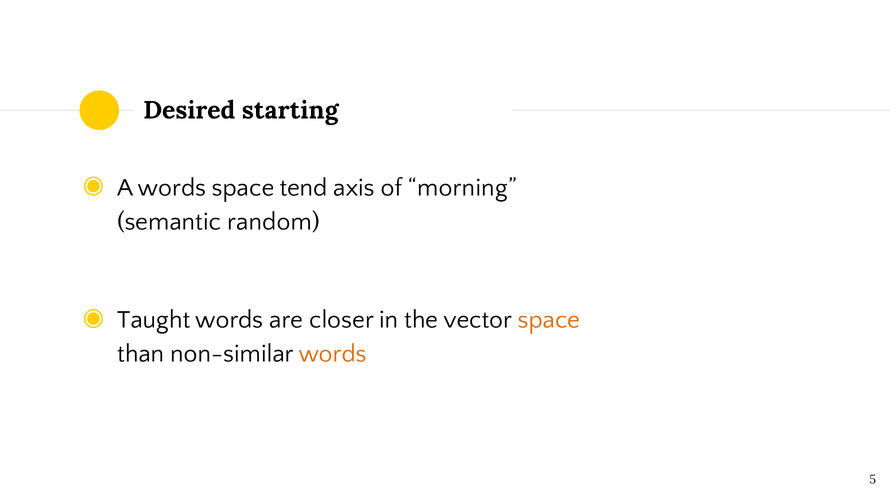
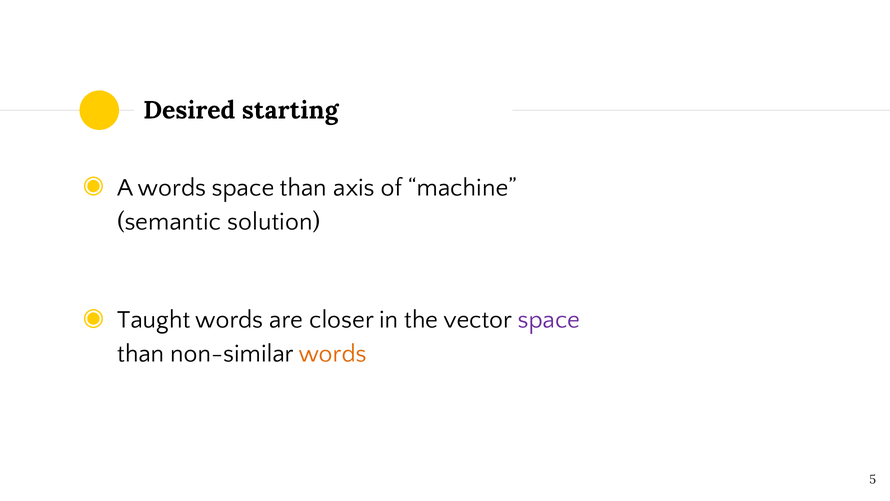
tend at (304, 187): tend -> than
morning: morning -> machine
random: random -> solution
space at (549, 319) colour: orange -> purple
